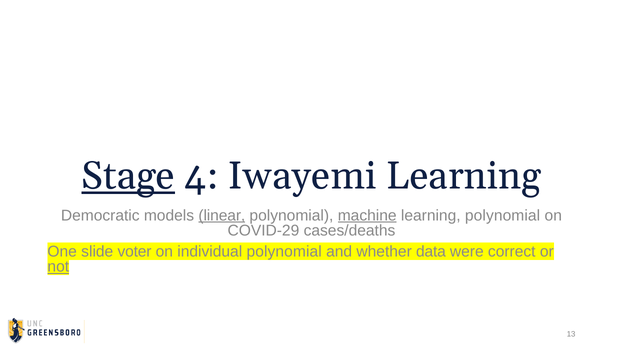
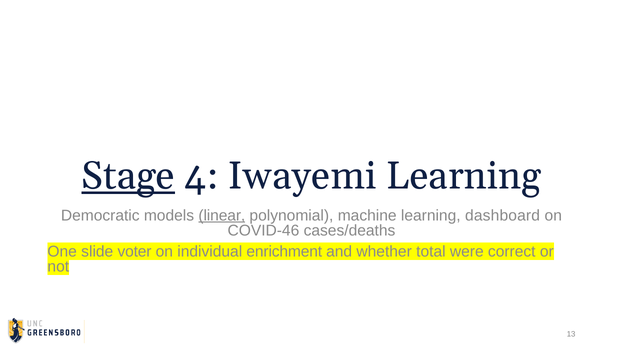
machine underline: present -> none
learning polynomial: polynomial -> dashboard
COVID-29: COVID-29 -> COVID-46
individual polynomial: polynomial -> enrichment
data: data -> total
not underline: present -> none
